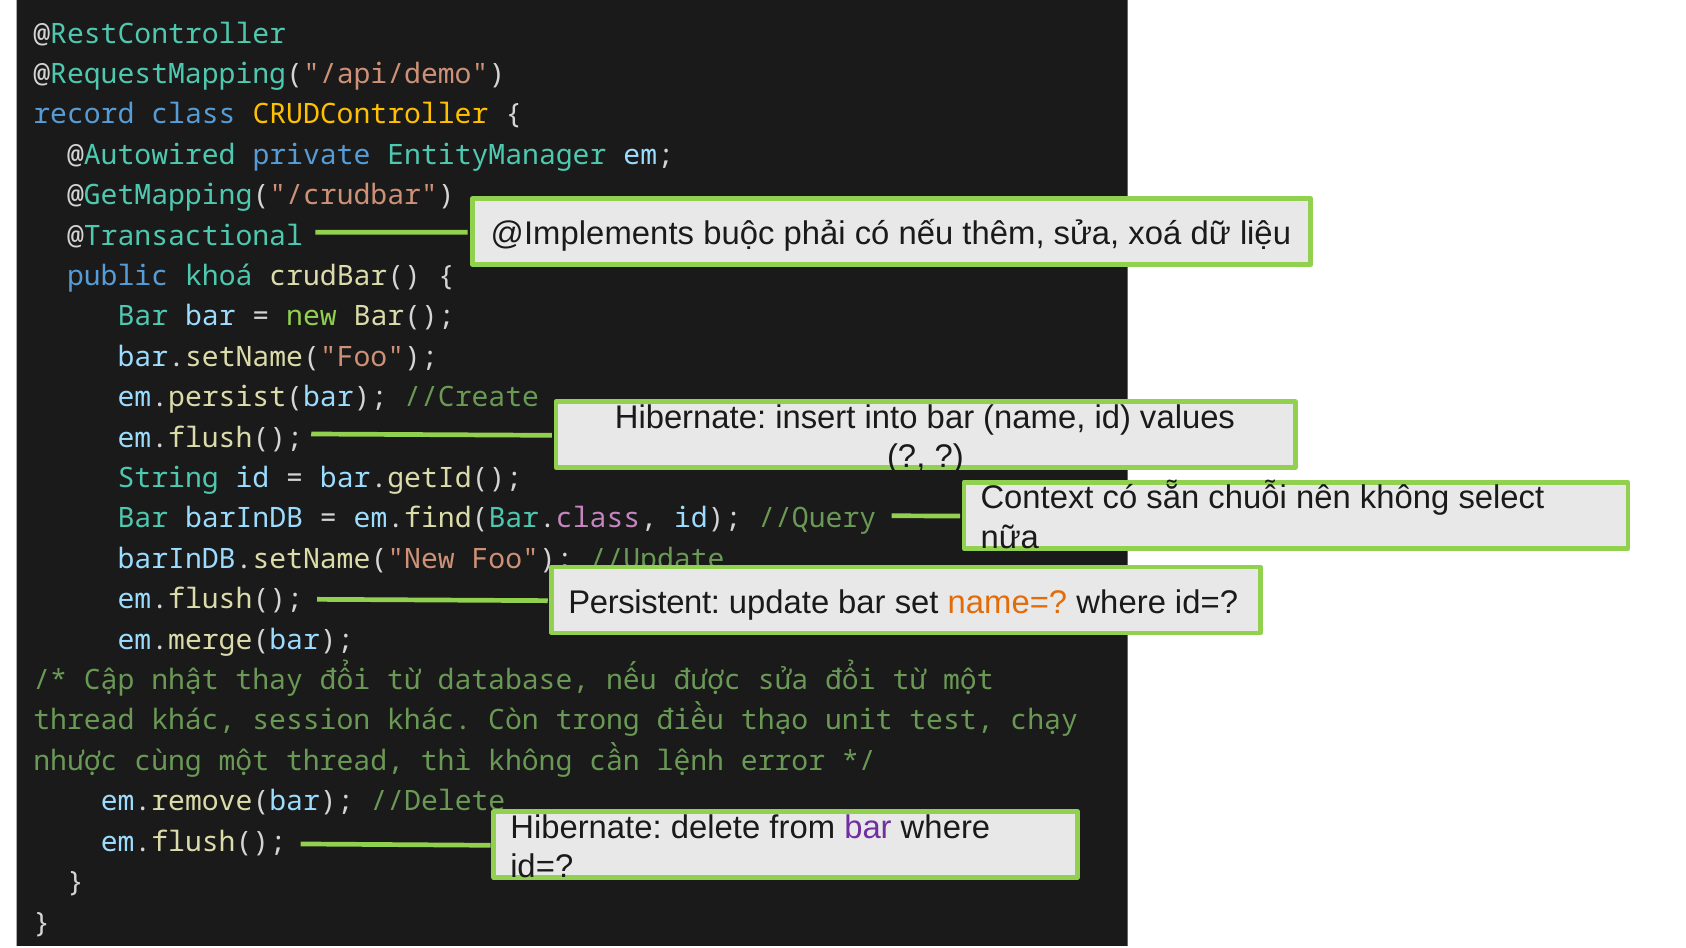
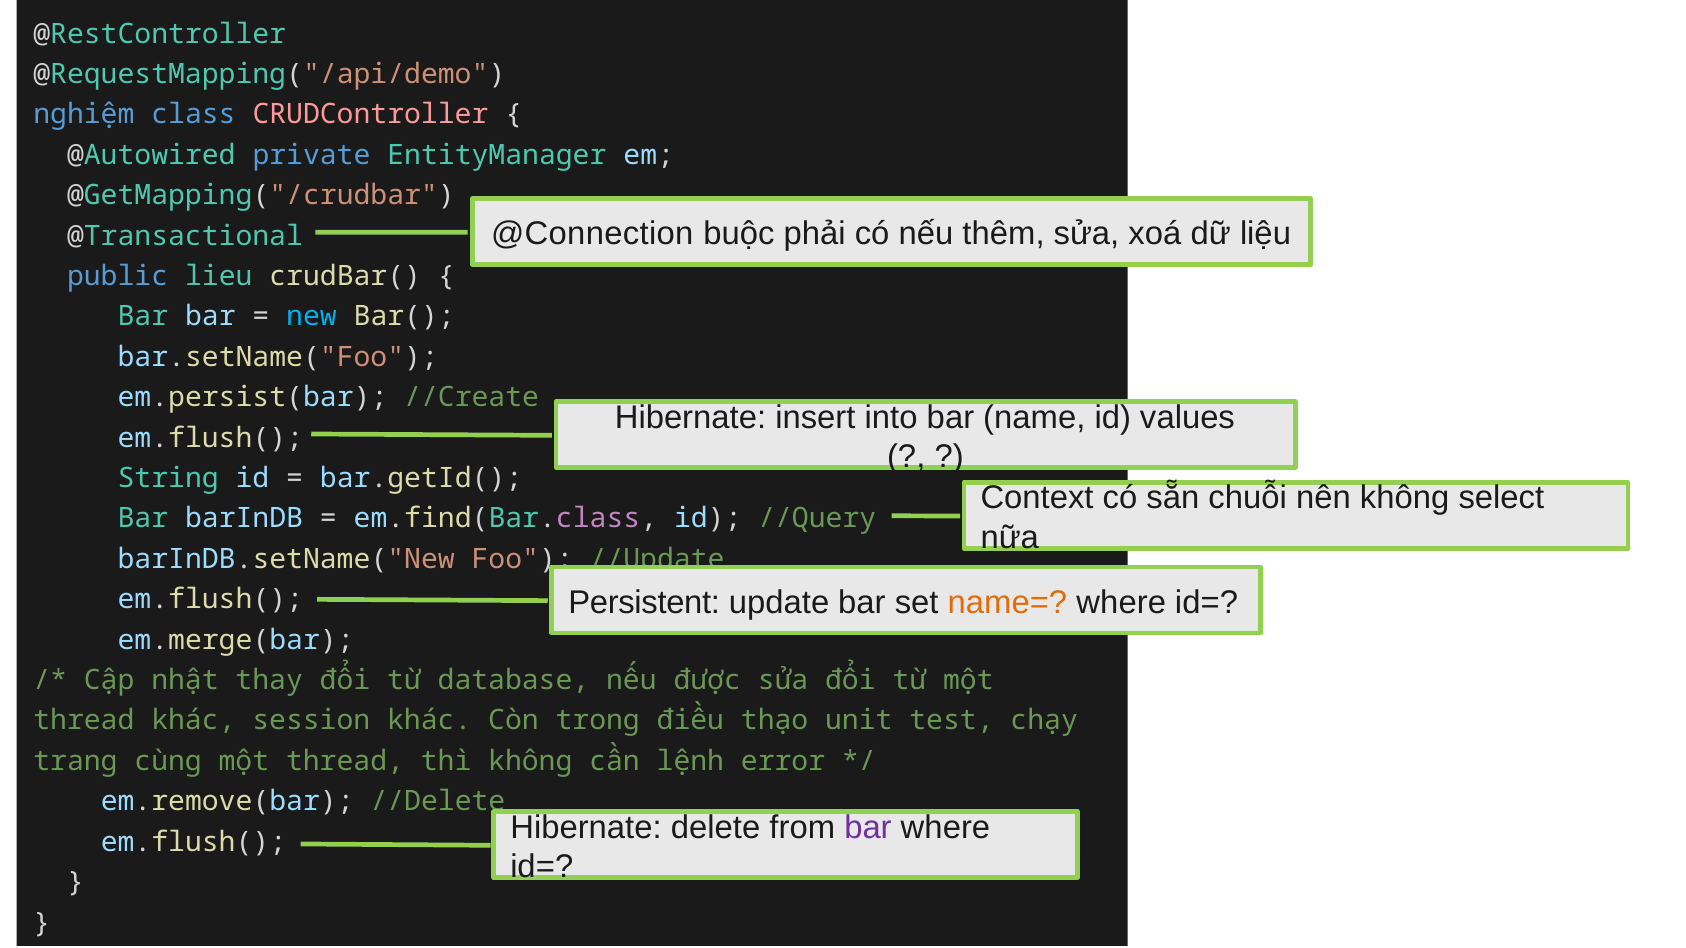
record: record -> nghiệm
CRUDController colour: yellow -> pink
@Implements: @Implements -> @Connection
khoá: khoá -> lieu
new colour: light green -> light blue
nhược: nhược -> trang
